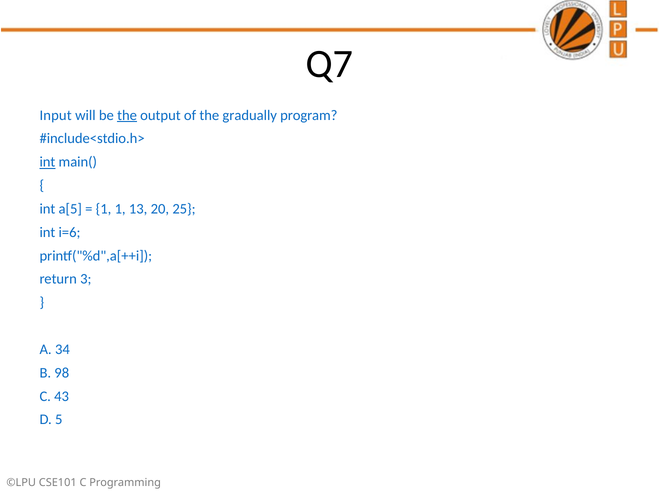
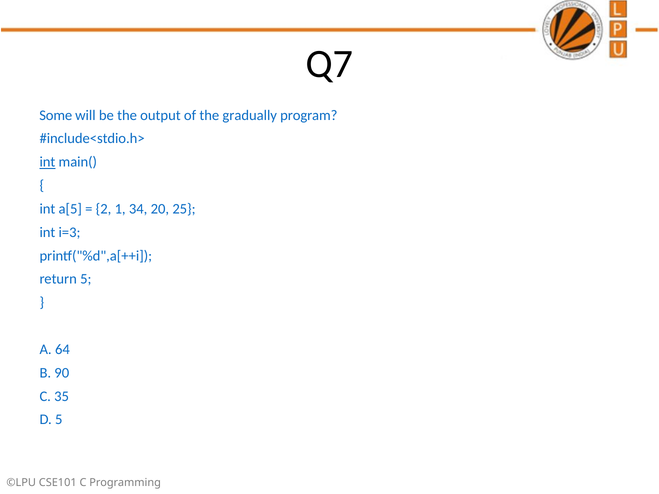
Input: Input -> Some
the at (127, 115) underline: present -> none
1 at (104, 209): 1 -> 2
13: 13 -> 34
i=6: i=6 -> i=3
return 3: 3 -> 5
34: 34 -> 64
98: 98 -> 90
43: 43 -> 35
